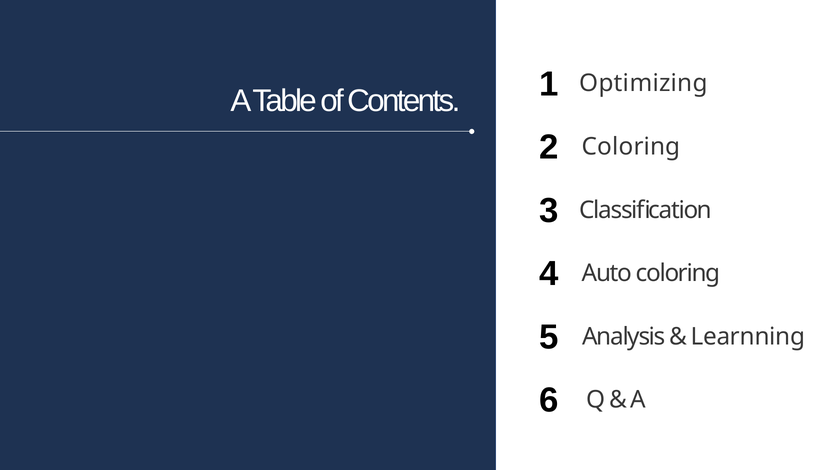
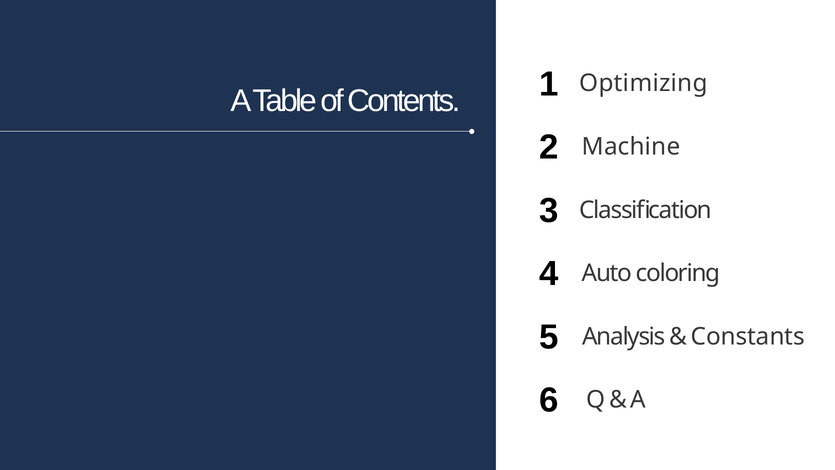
2 Coloring: Coloring -> Machine
Learnning: Learnning -> Constants
